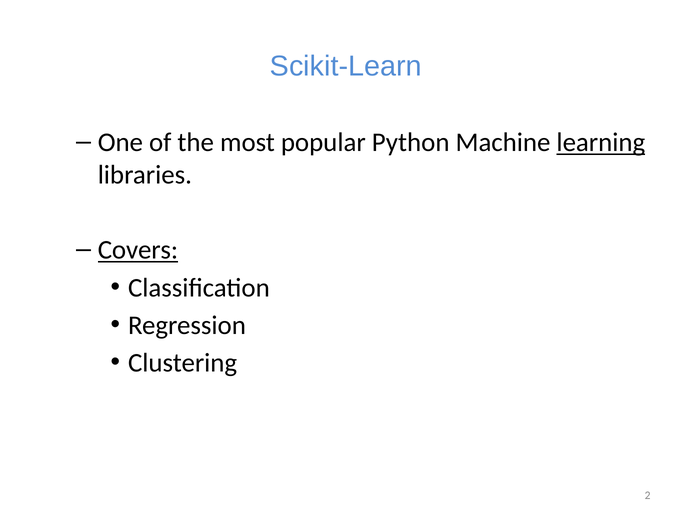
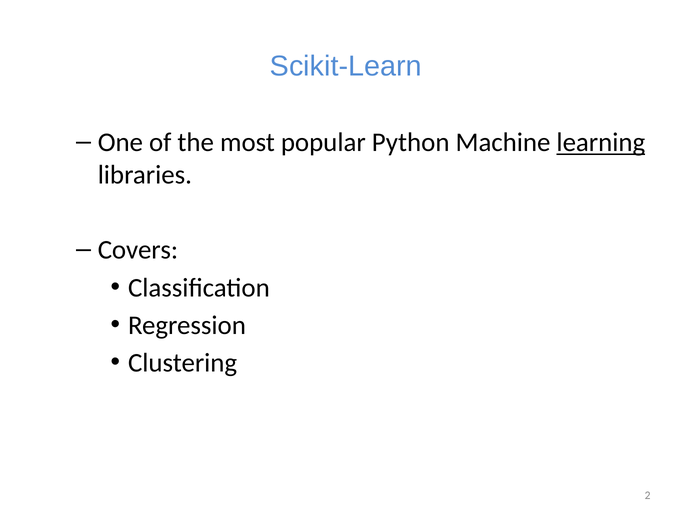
Covers underline: present -> none
